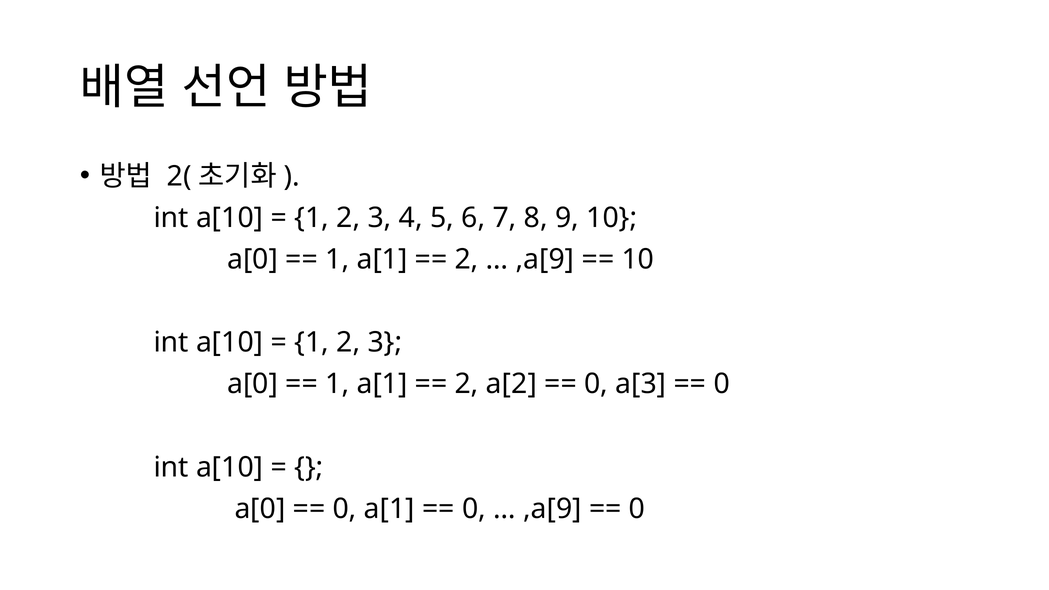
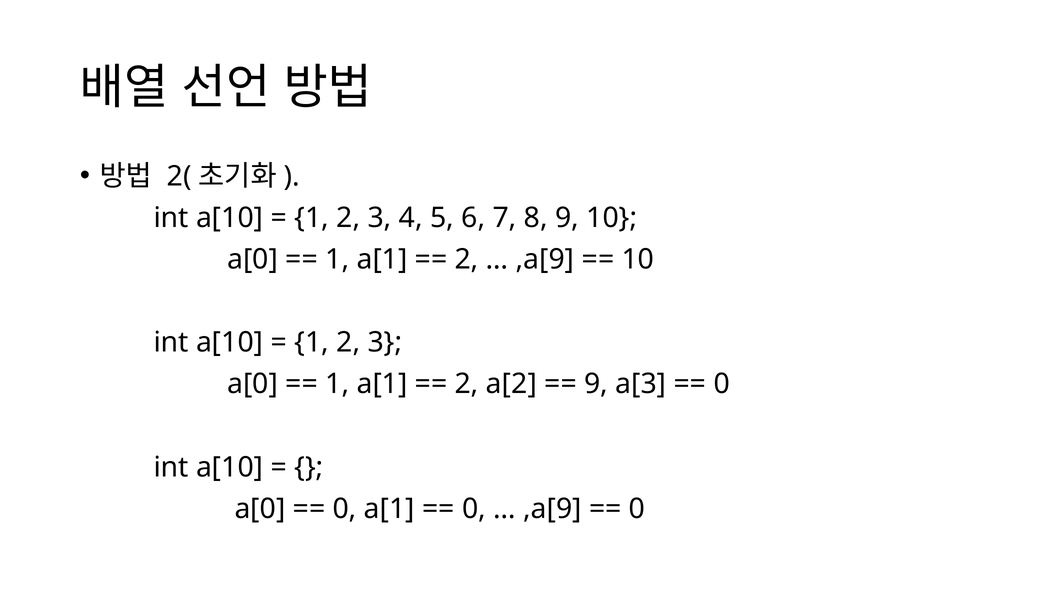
0 at (596, 384): 0 -> 9
